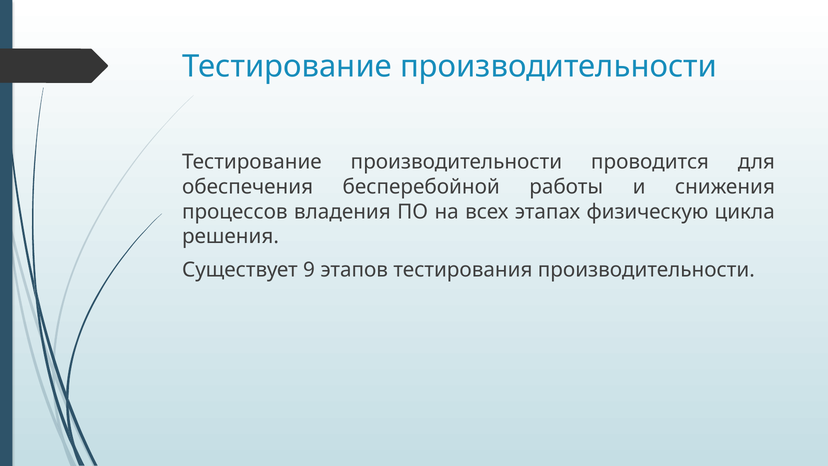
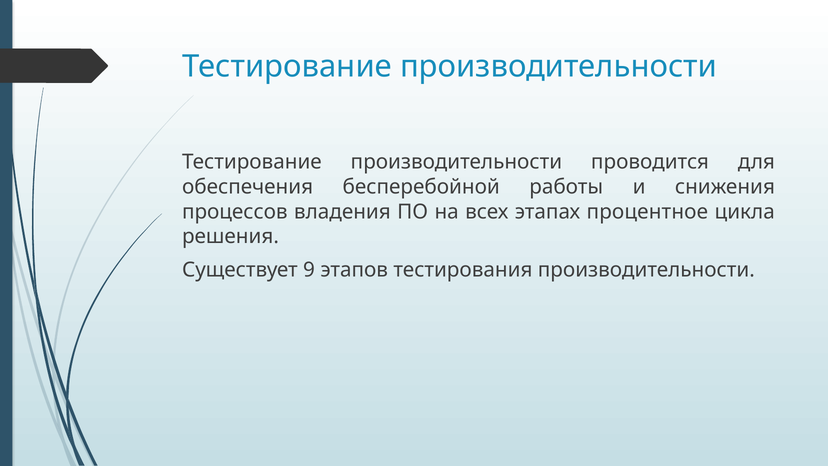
физическую: физическую -> процентное
